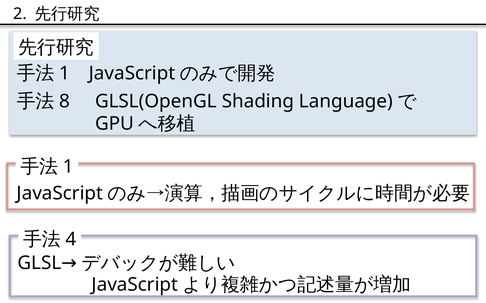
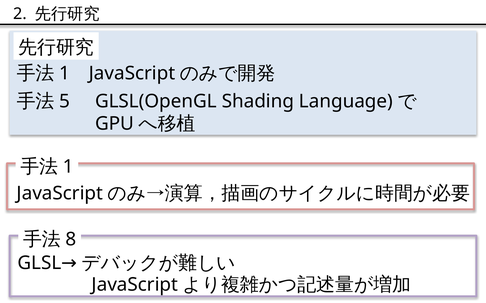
8: 8 -> 5
4: 4 -> 8
